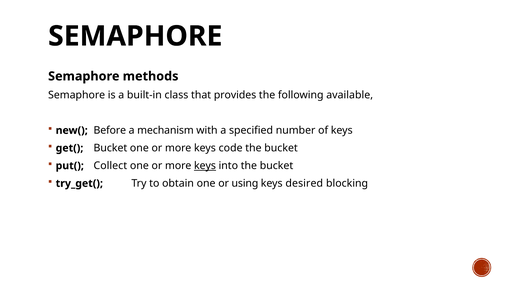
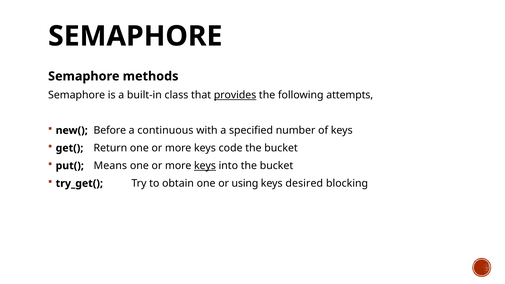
provides underline: none -> present
available: available -> attempts
mechanism: mechanism -> continuous
get( Bucket: Bucket -> Return
Collect: Collect -> Means
